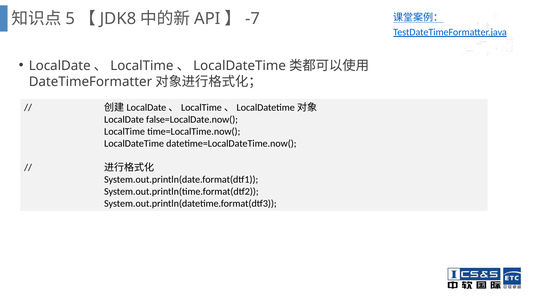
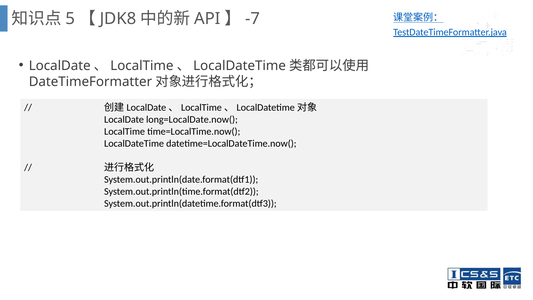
false=LocalDate.now(: false=LocalDate.now( -> long=LocalDate.now(
